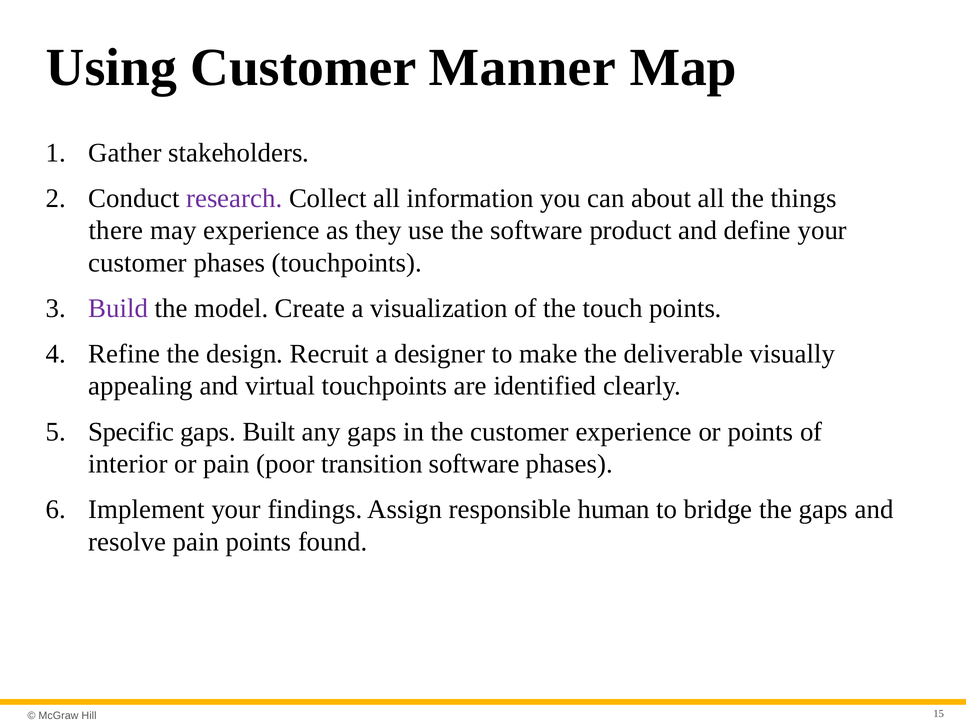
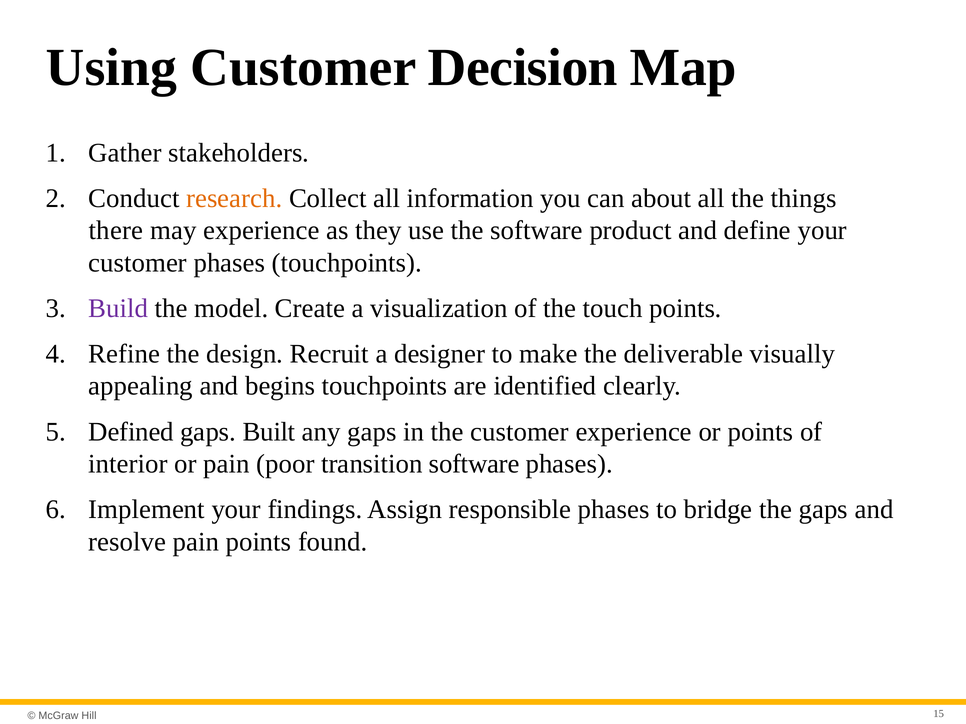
Manner: Manner -> Decision
research colour: purple -> orange
virtual: virtual -> begins
Specific: Specific -> Defined
responsible human: human -> phases
